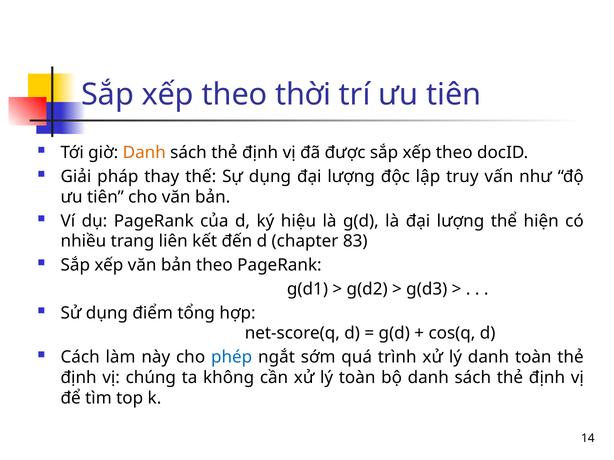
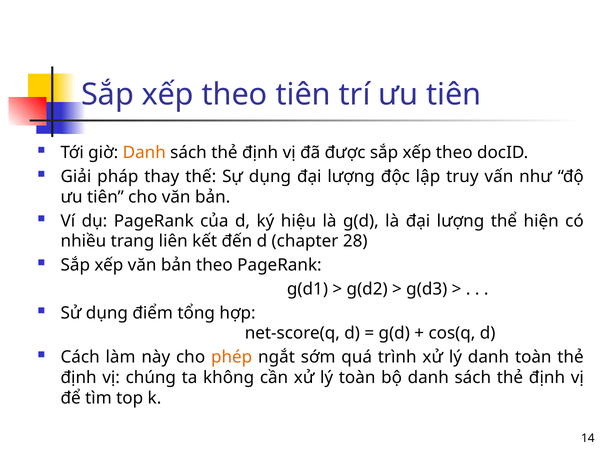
theo thời: thời -> tiên
83: 83 -> 28
phép colour: blue -> orange
